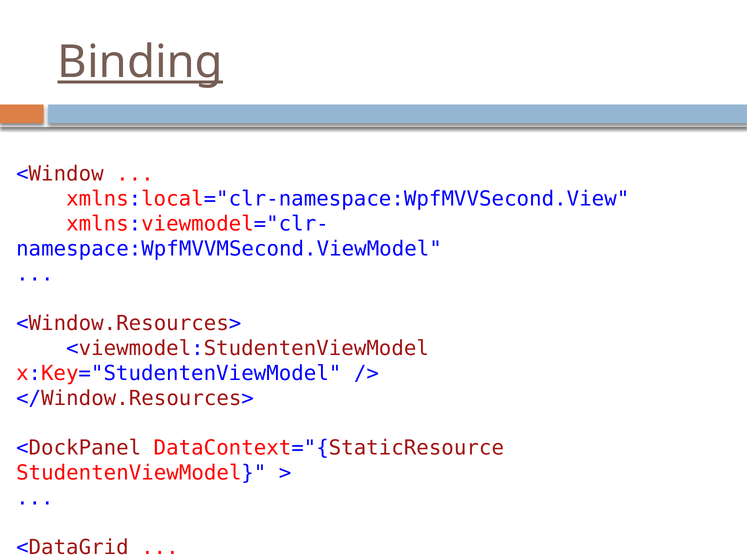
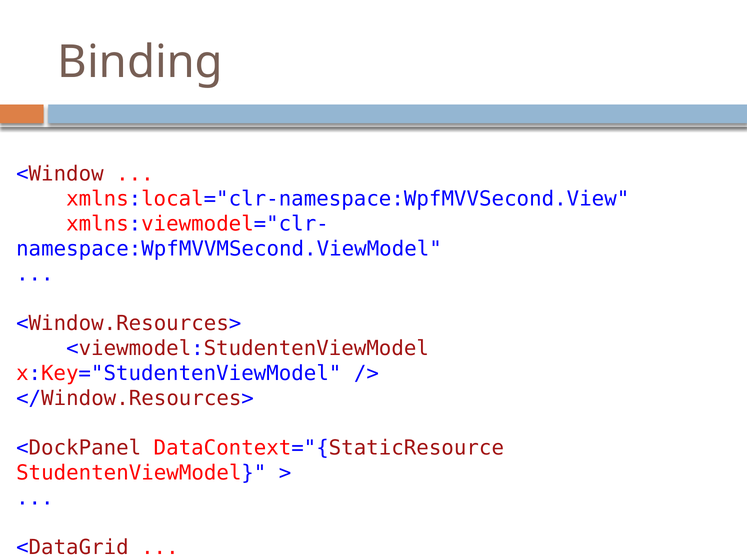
Binding underline: present -> none
